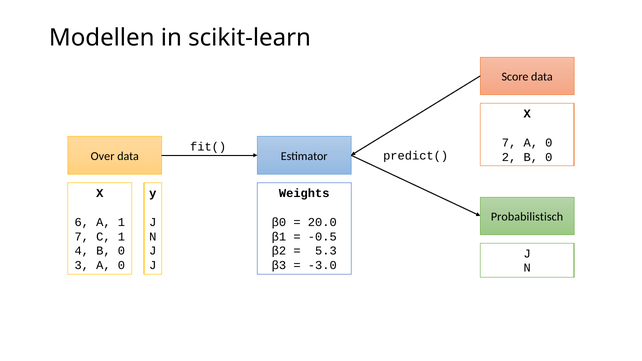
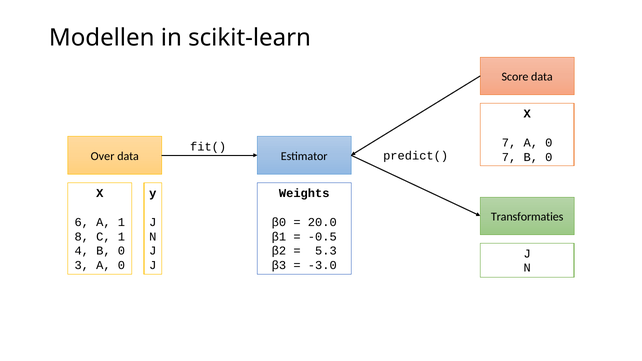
2 at (509, 157): 2 -> 7
Probabilistisch: Probabilistisch -> Transformaties
7 at (82, 237): 7 -> 8
